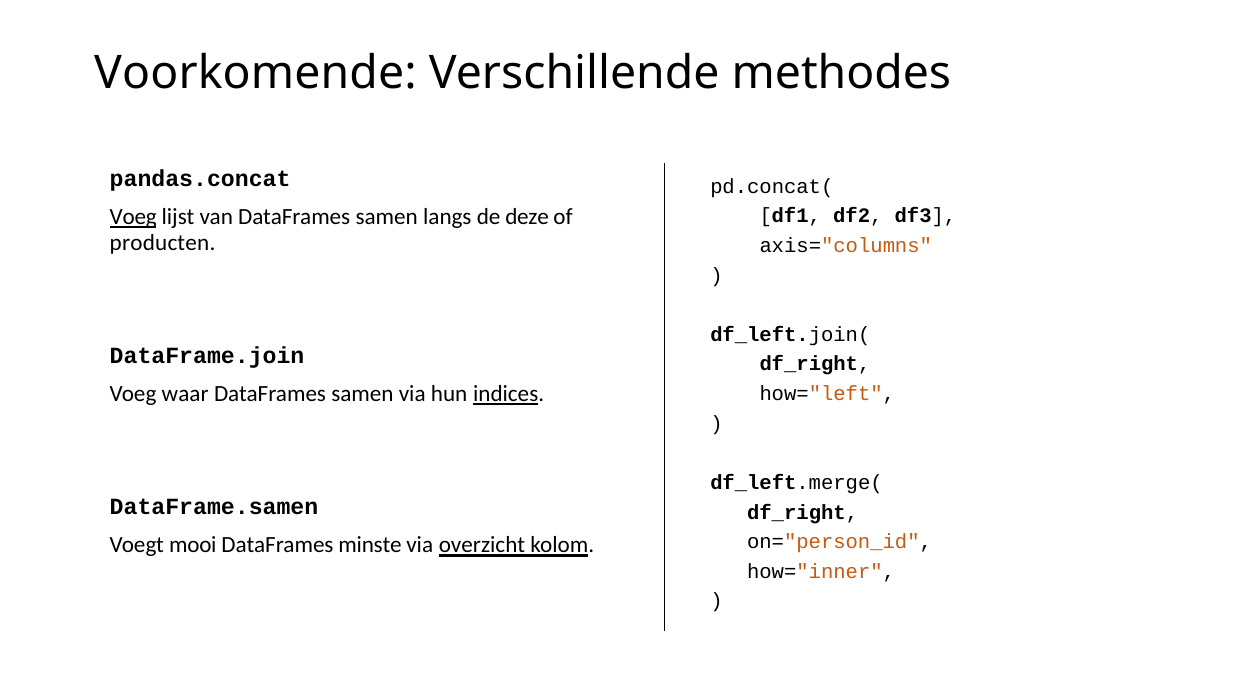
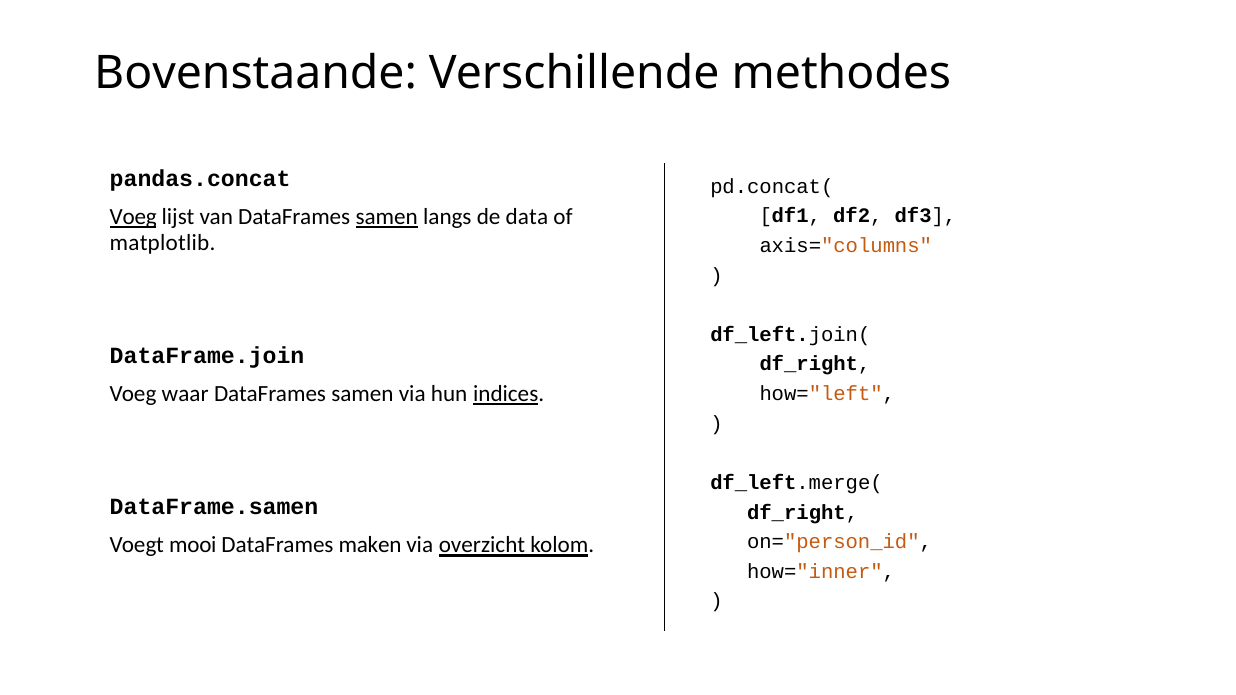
Voorkomende: Voorkomende -> Bovenstaande
samen at (387, 217) underline: none -> present
deze: deze -> data
producten: producten -> matplotlib
minste: minste -> maken
